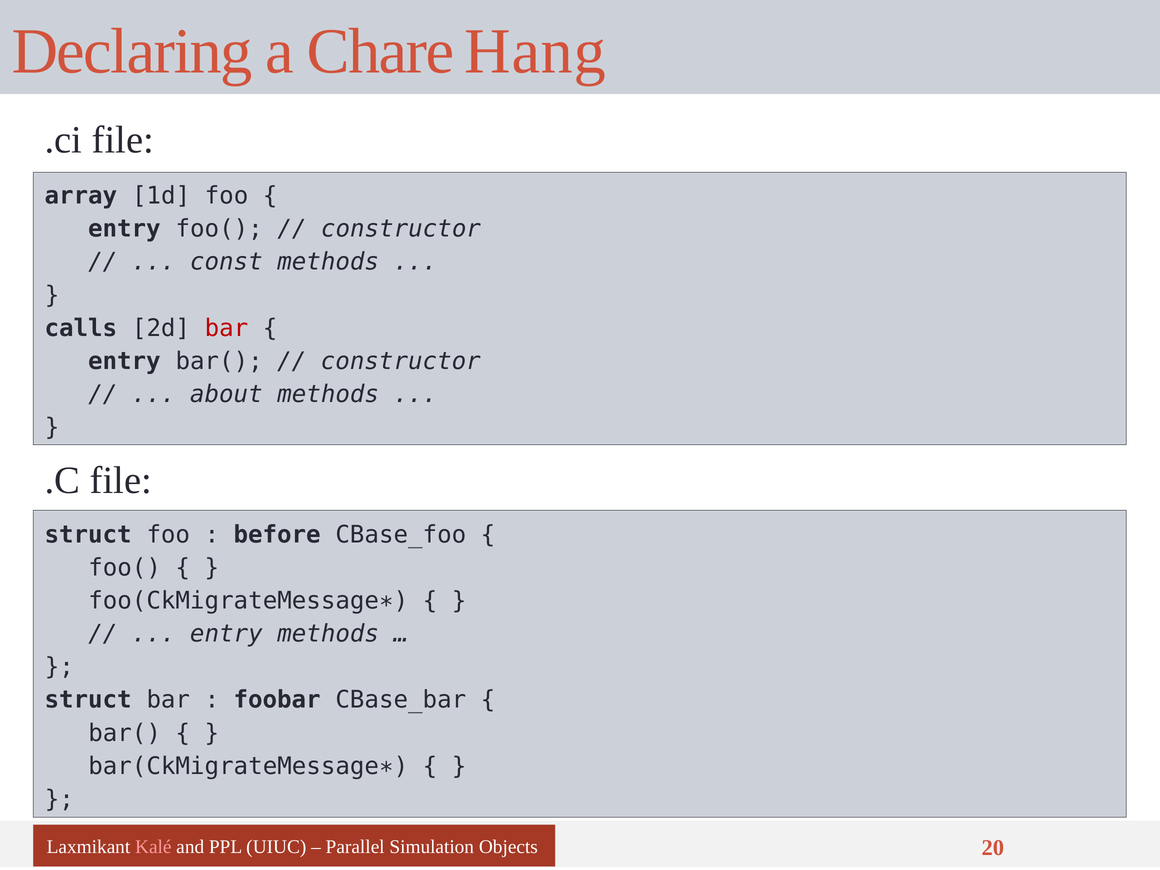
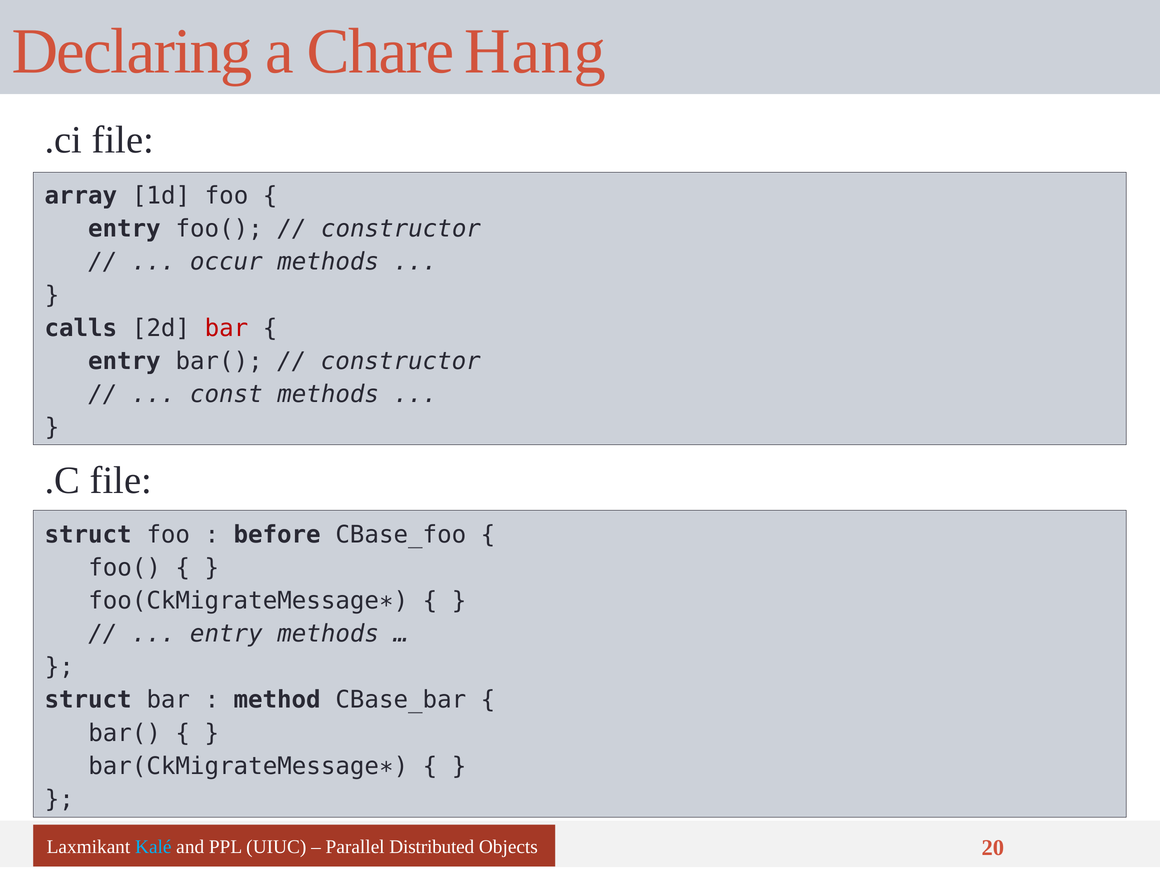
const: const -> occur
about: about -> const
foobar: foobar -> method
Kalé colour: pink -> light blue
Simulation: Simulation -> Distributed
